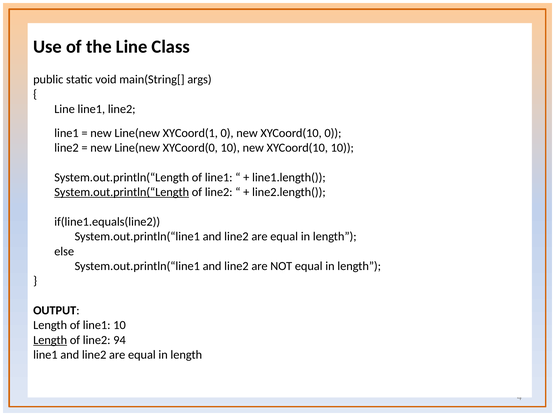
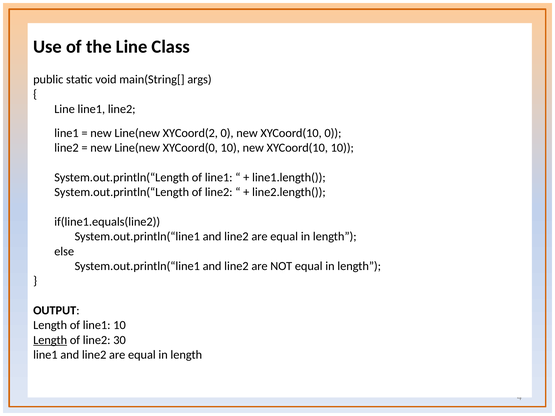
XYCoord(1: XYCoord(1 -> XYCoord(2
System.out.println(“Length at (122, 192) underline: present -> none
94: 94 -> 30
